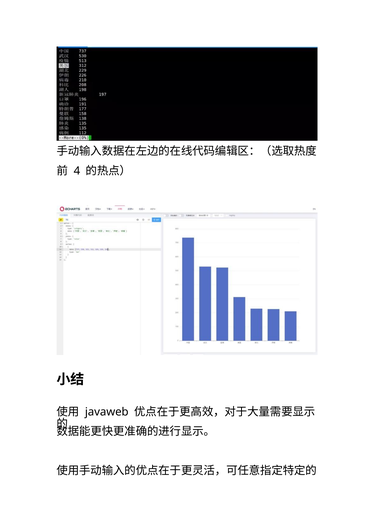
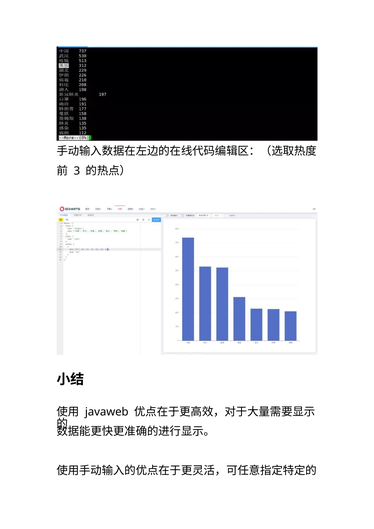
4: 4 -> 3
